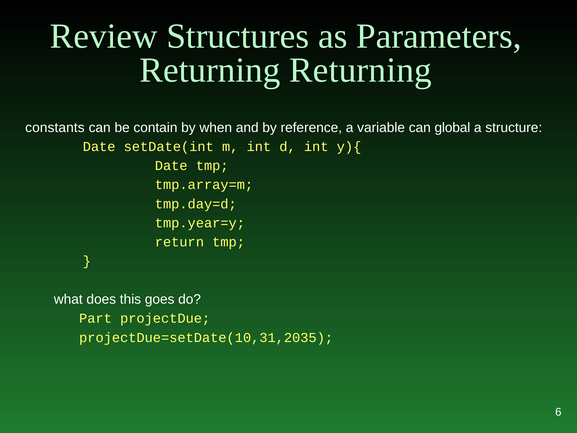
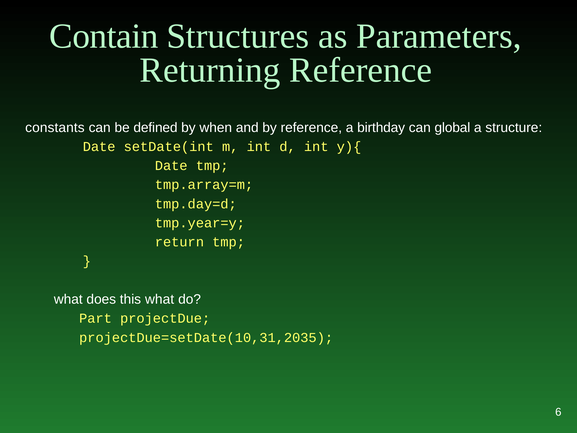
Review: Review -> Contain
Returning Returning: Returning -> Reference
contain: contain -> defined
variable: variable -> birthday
this goes: goes -> what
